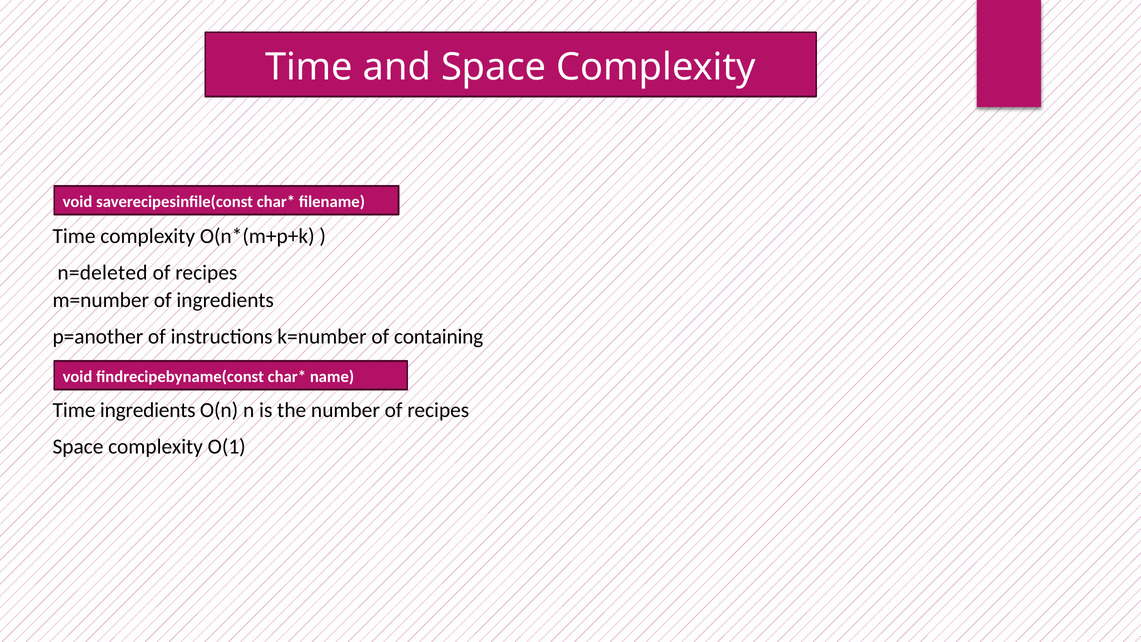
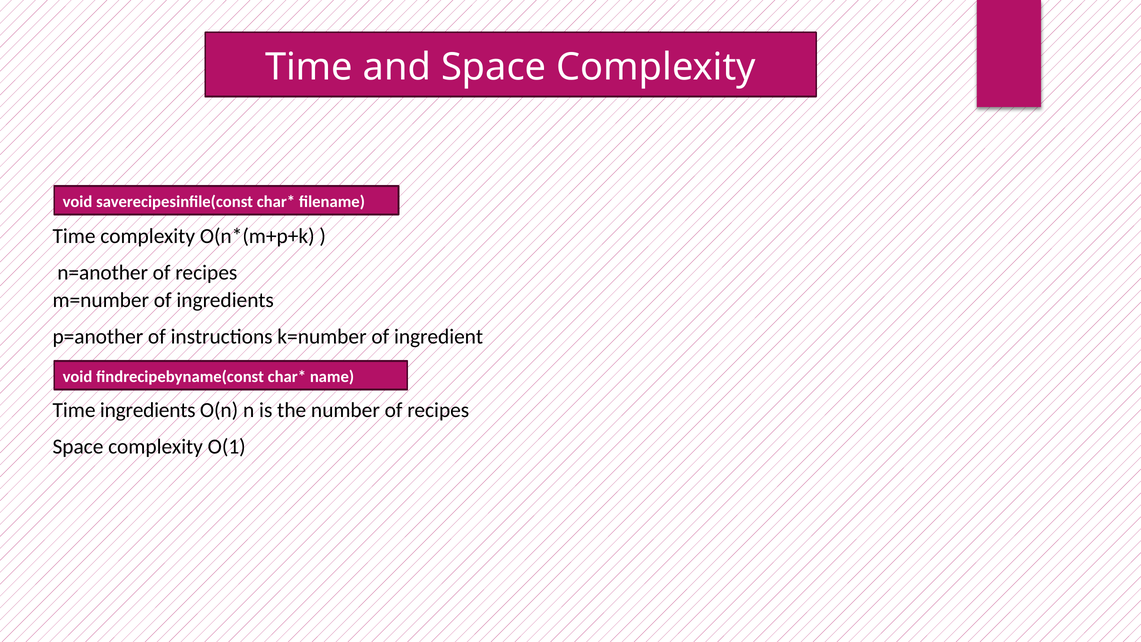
n=deleted: n=deleted -> n=another
containing: containing -> ingredient
